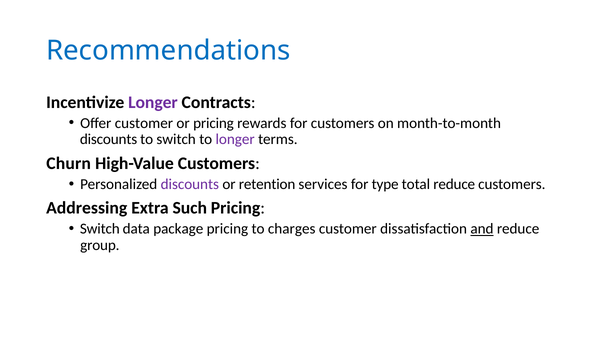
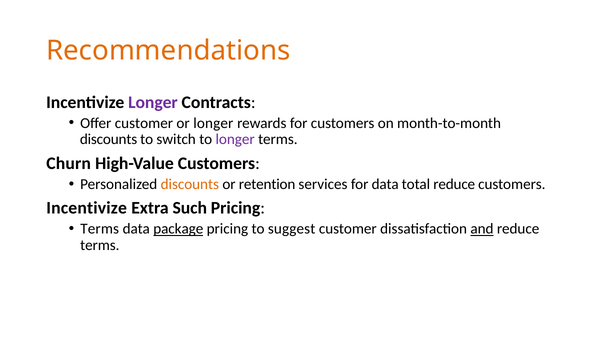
Recommendations colour: blue -> orange
or pricing: pricing -> longer
discounts at (190, 184) colour: purple -> orange
for type: type -> data
Addressing at (87, 208): Addressing -> Incentivize
Switch at (100, 229): Switch -> Terms
package underline: none -> present
charges: charges -> suggest
group at (100, 245): group -> terms
